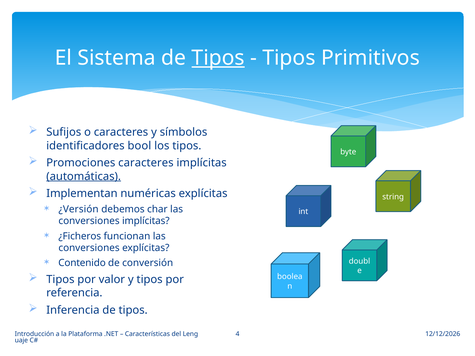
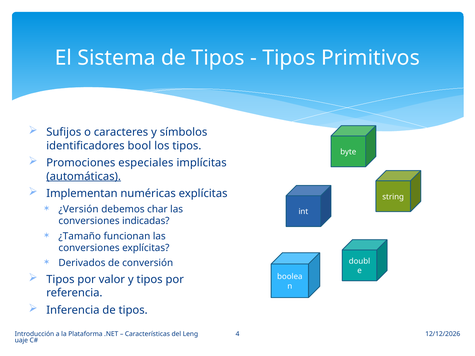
Tipos at (218, 58) underline: present -> none
Promociones caracteres: caracteres -> especiales
conversiones implícitas: implícitas -> indicadas
¿Ficheros: ¿Ficheros -> ¿Tamaño
Contenido: Contenido -> Derivados
